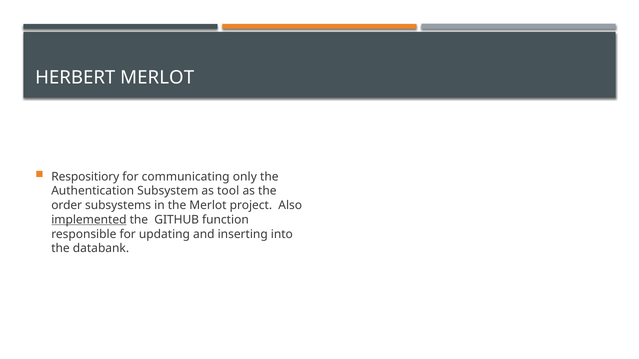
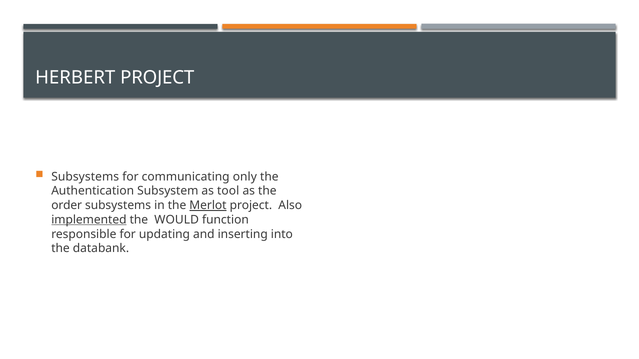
HERBERT MERLOT: MERLOT -> PROJECT
Respositiory at (85, 177): Respositiory -> Subsystems
Merlot at (208, 206) underline: none -> present
GITHUB: GITHUB -> WOULD
